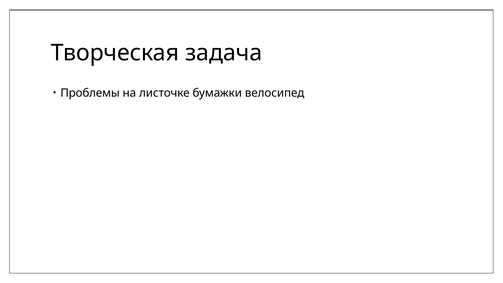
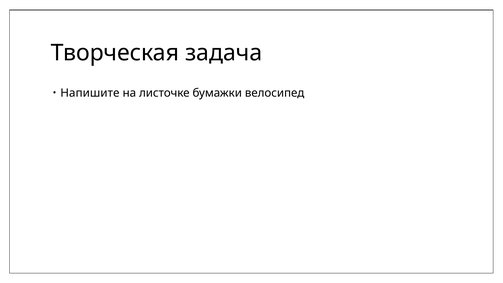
Проблемы: Проблемы -> Напишите
